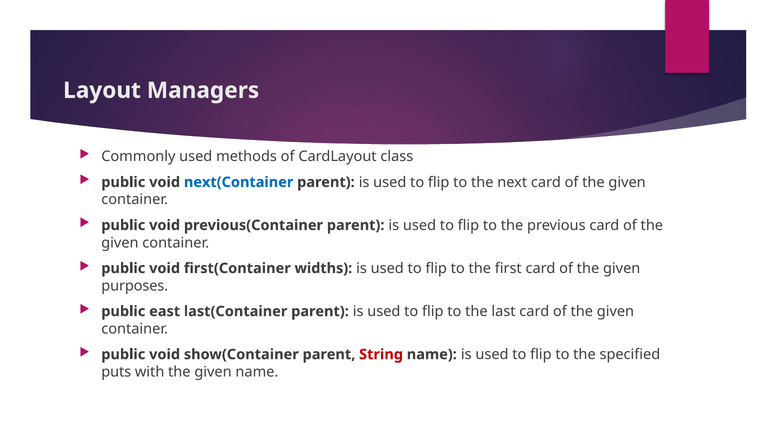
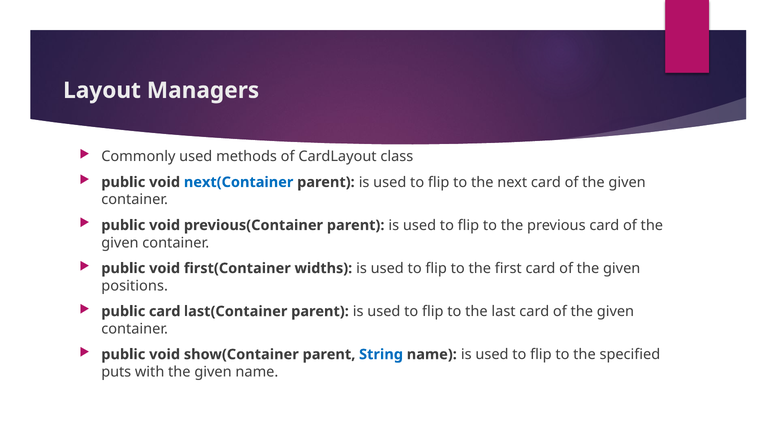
purposes: purposes -> positions
public east: east -> card
String colour: red -> blue
